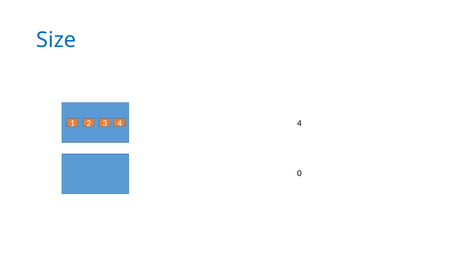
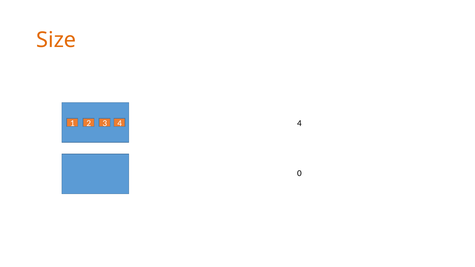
Size colour: blue -> orange
